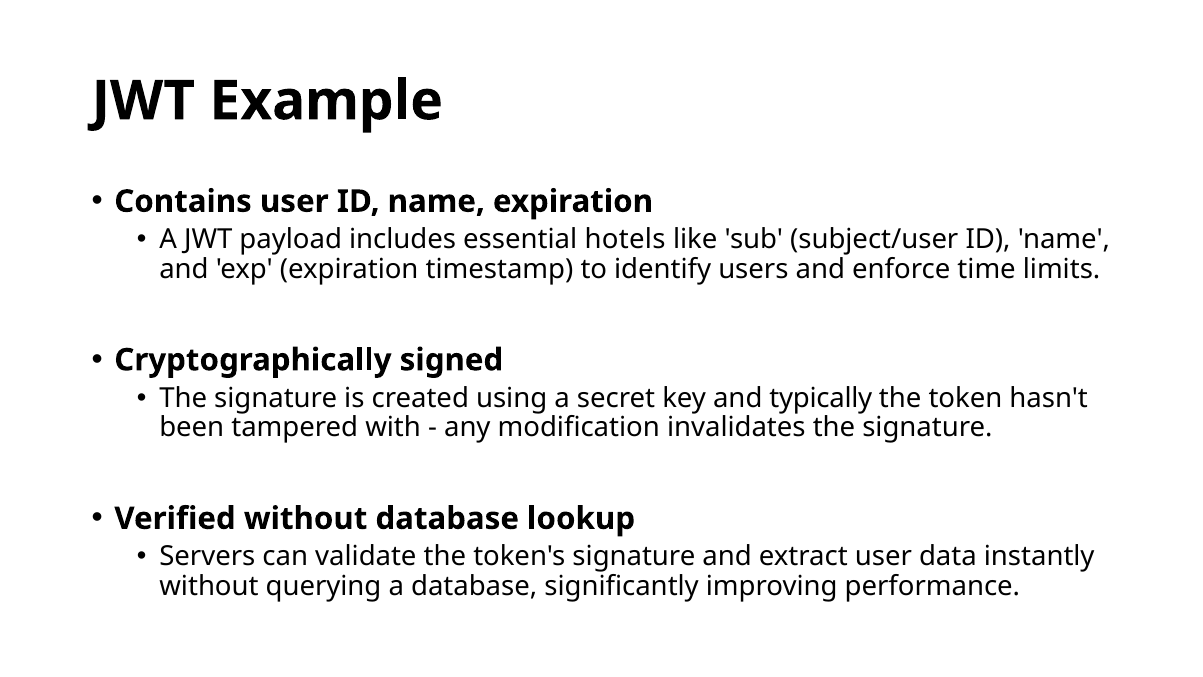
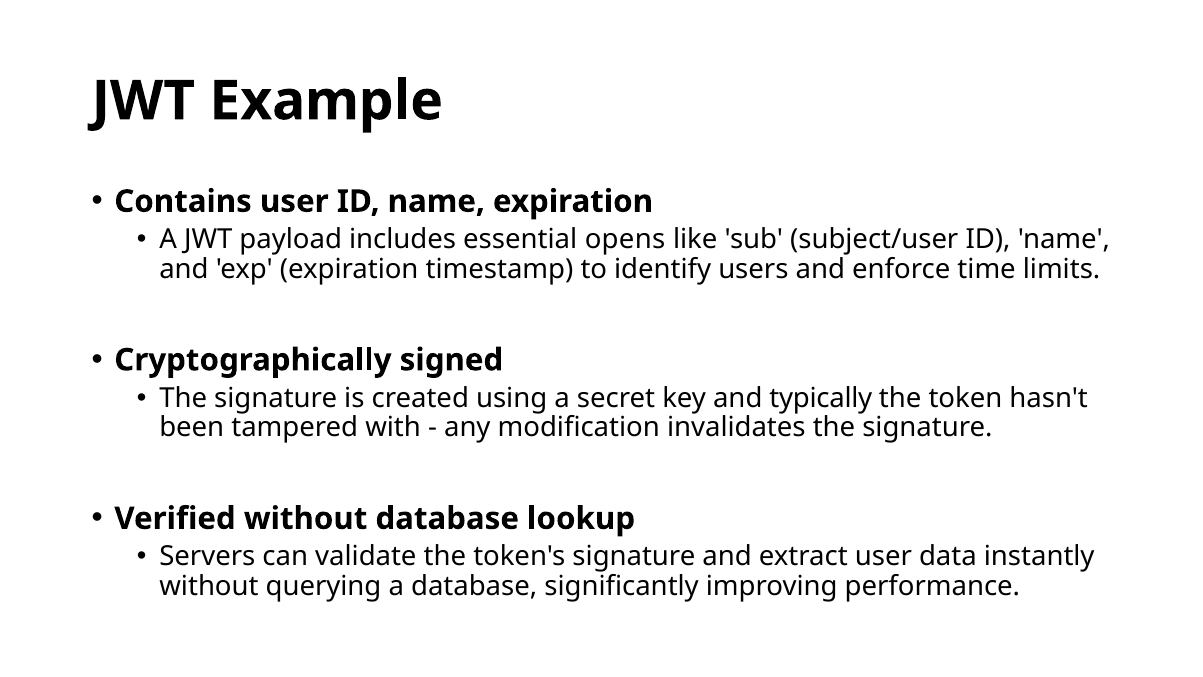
hotels: hotels -> opens
